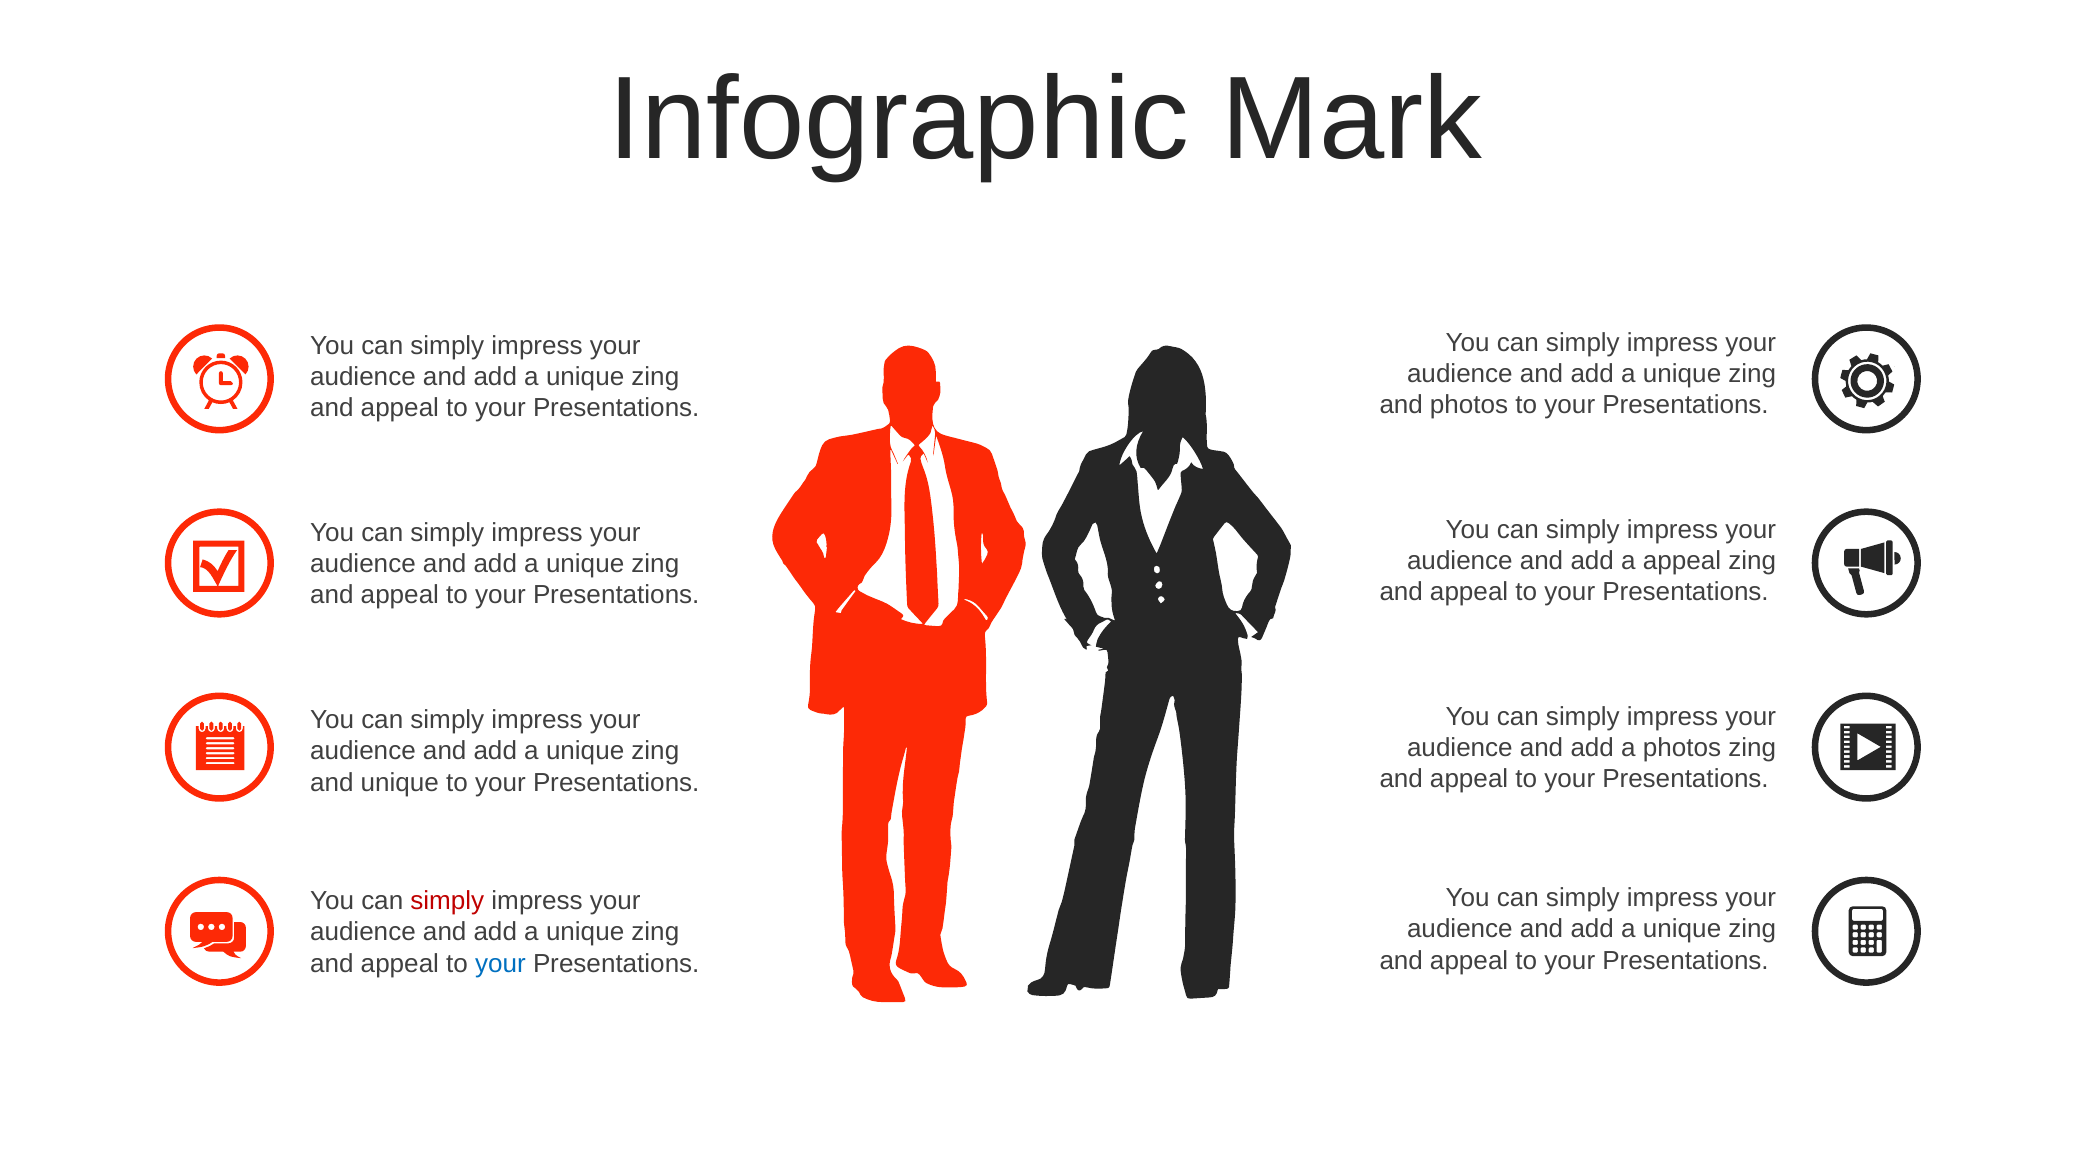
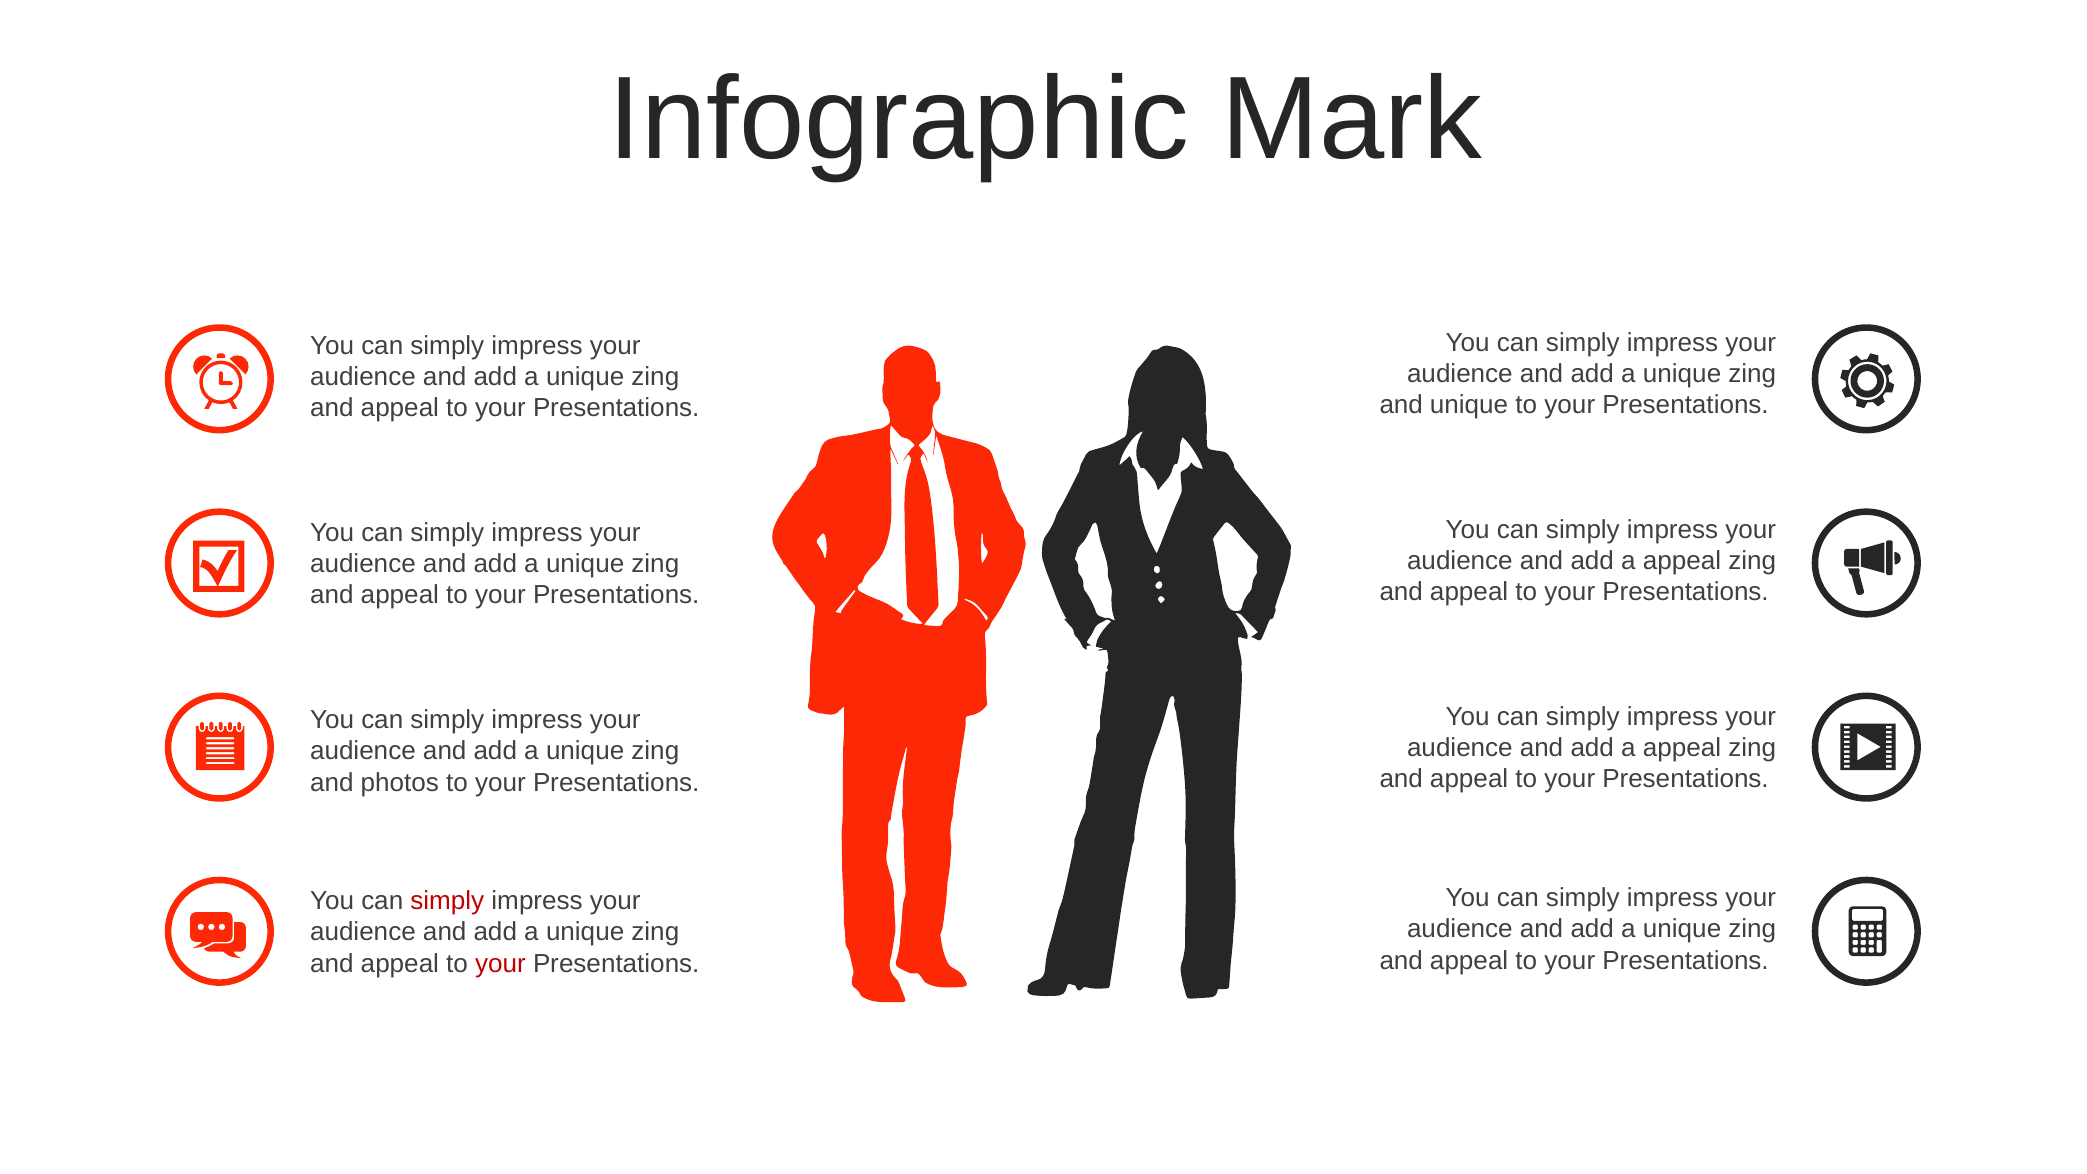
and photos: photos -> unique
photos at (1682, 748): photos -> appeal
and unique: unique -> photos
your at (500, 964) colour: blue -> red
